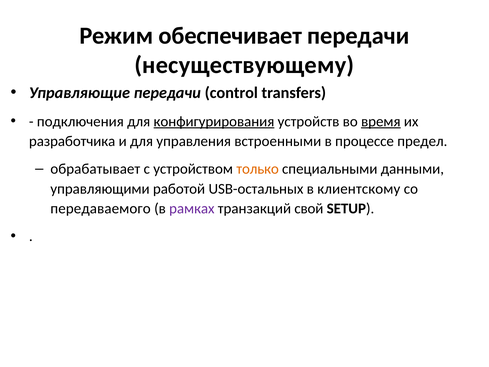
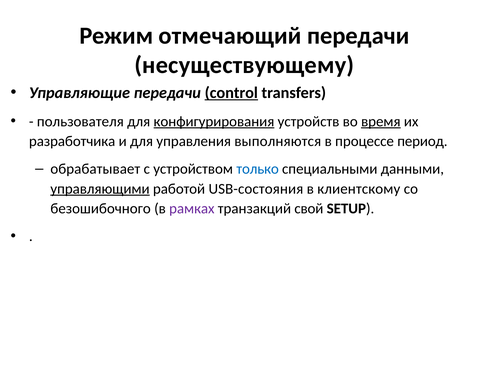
обеспечивает: обеспечивает -> отмечающий
control underline: none -> present
подключения: подключения -> пользователя
встроенными: встроенными -> выполняются
предел: предел -> период
только colour: orange -> blue
управляющими underline: none -> present
USB-остальных: USB-остальных -> USB-состояния
передаваемого: передаваемого -> безошибочного
